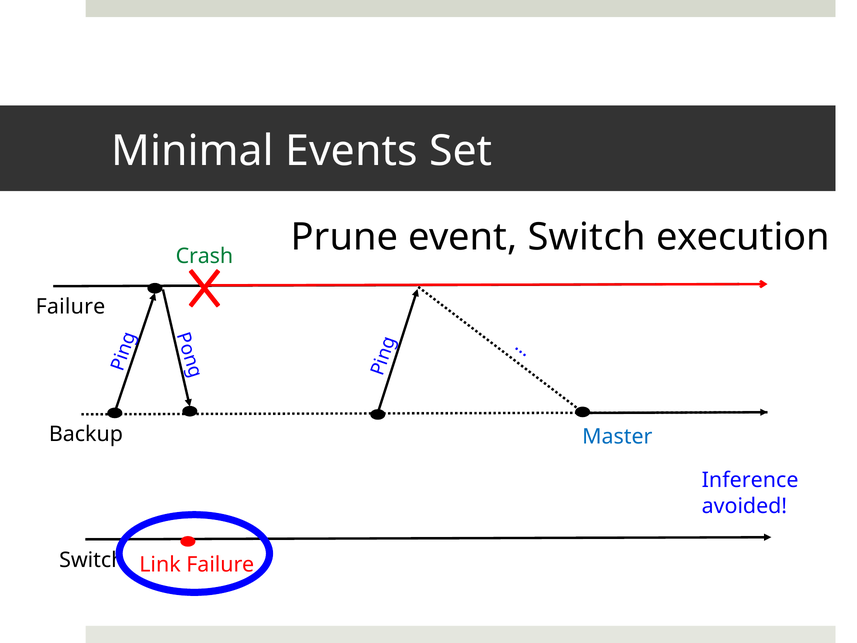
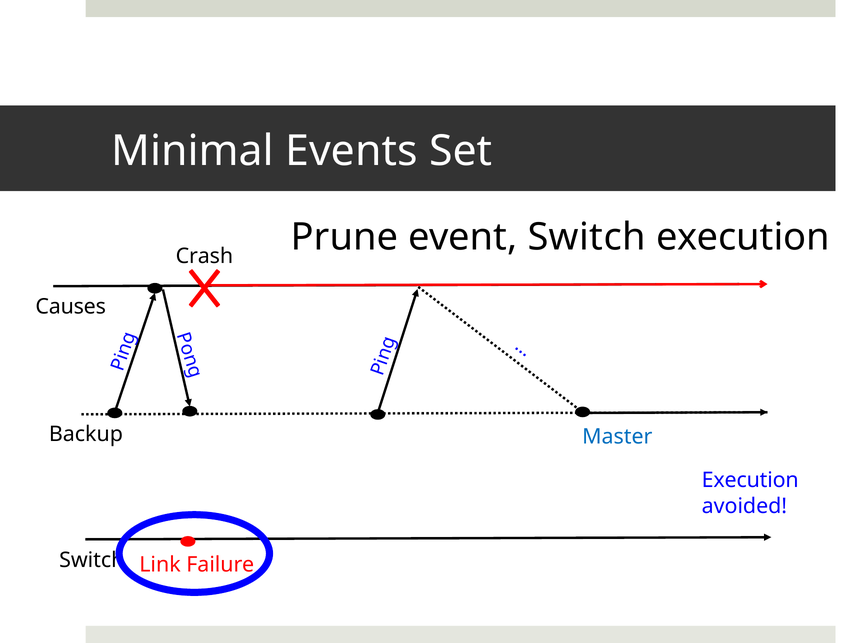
Crash colour: green -> black
Failure at (70, 307): Failure -> Causes
Inference at (750, 480): Inference -> Execution
